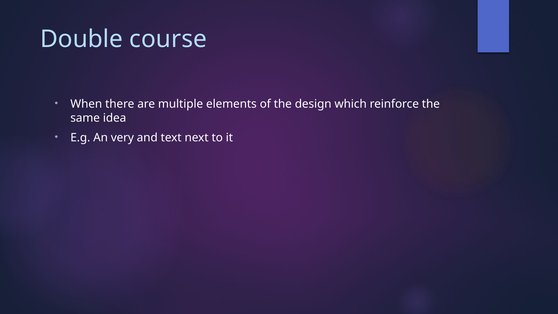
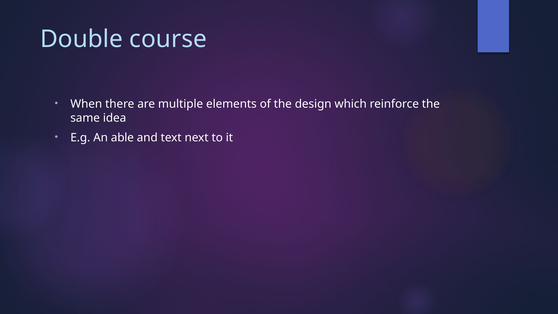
very: very -> able
